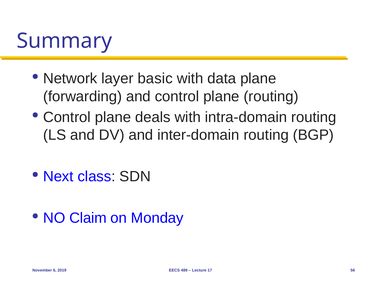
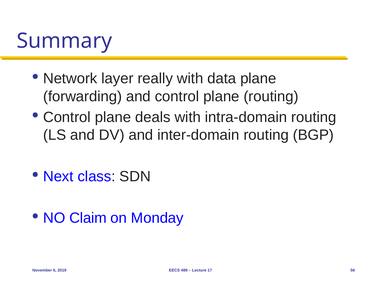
basic: basic -> really
